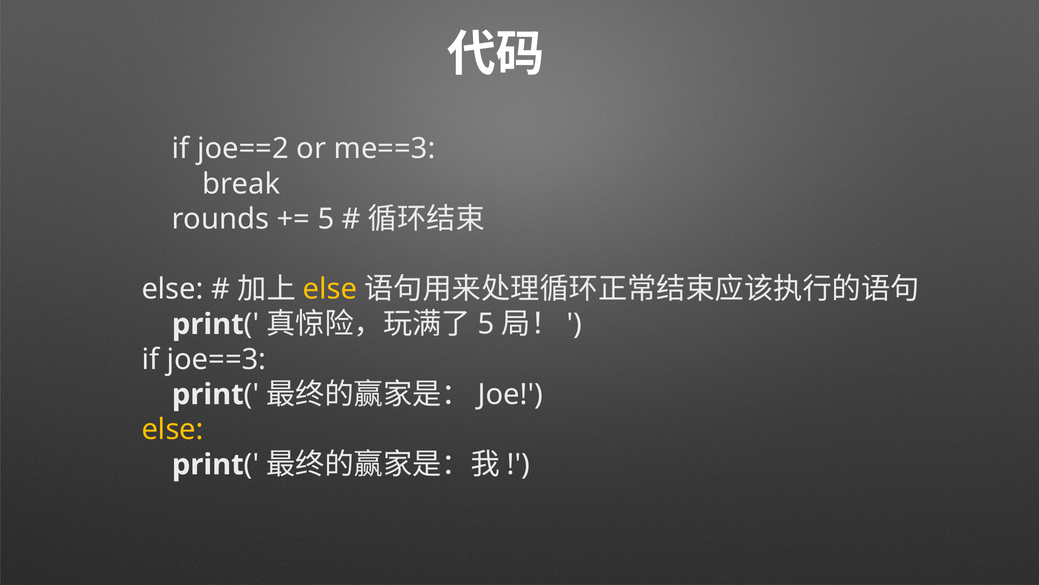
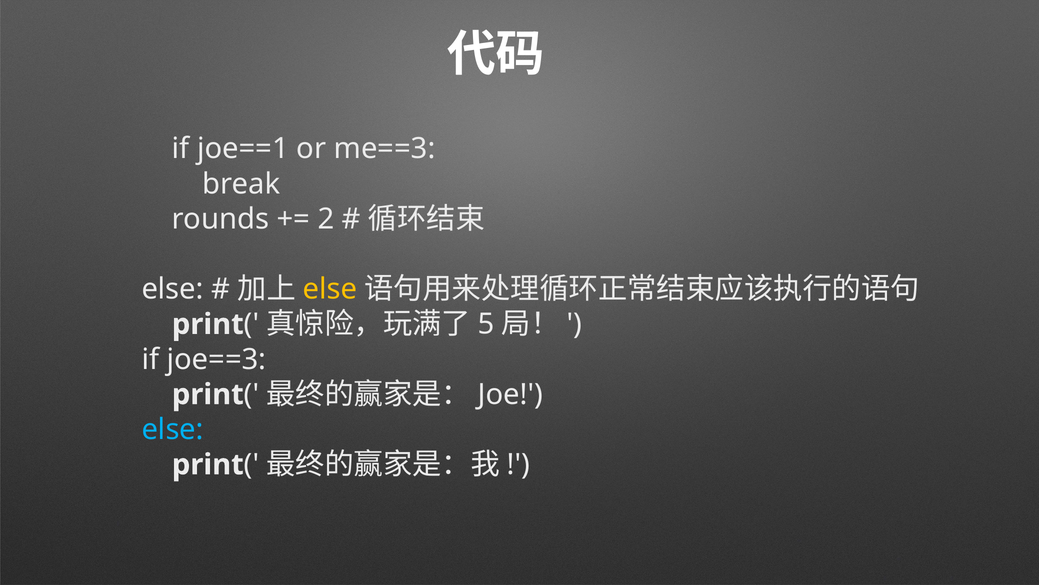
joe==2: joe==2 -> joe==1
5 at (326, 219): 5 -> 2
else at (173, 429) colour: yellow -> light blue
